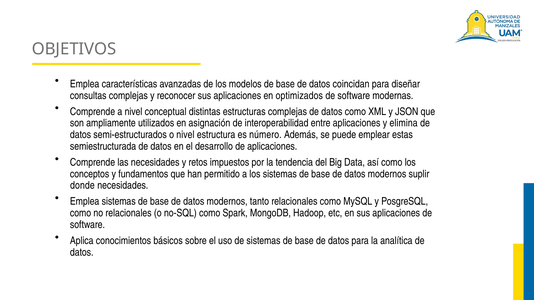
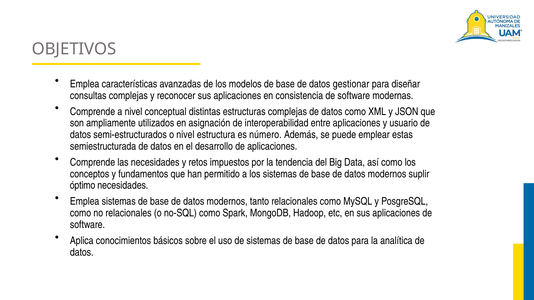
coincidan: coincidan -> gestionar
optimizados: optimizados -> consistencia
elimina: elimina -> usuario
donde: donde -> óptimo
